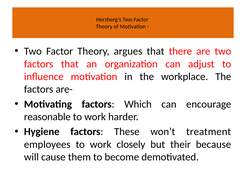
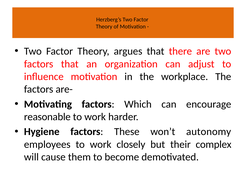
treatment: treatment -> autonomy
because: because -> complex
